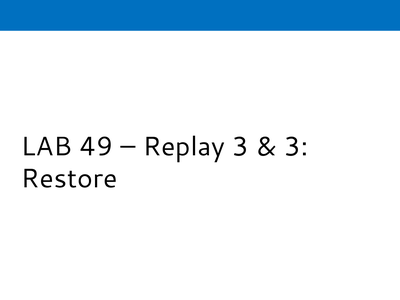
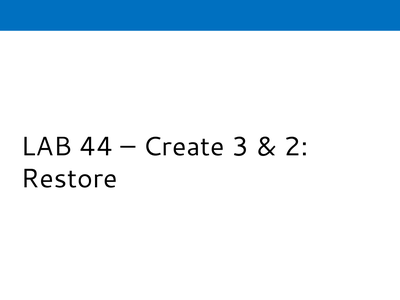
49: 49 -> 44
Replay: Replay -> Create
3 at (296, 147): 3 -> 2
